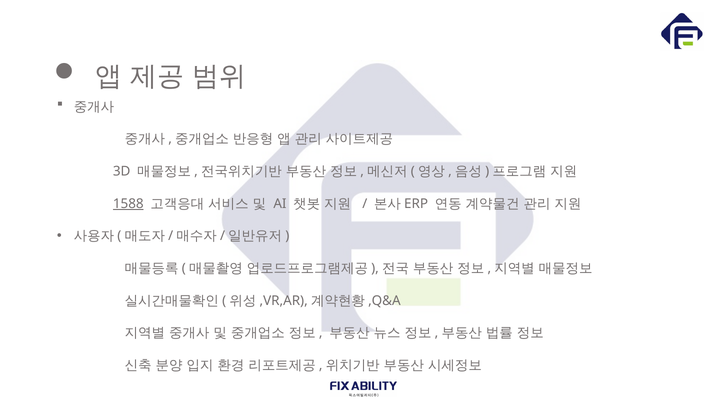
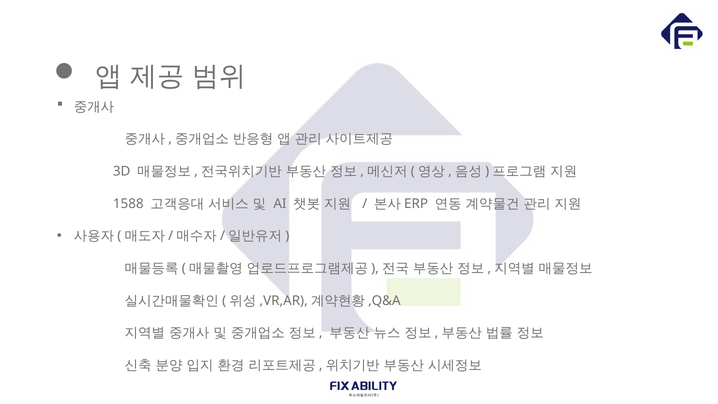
1588 underline: present -> none
